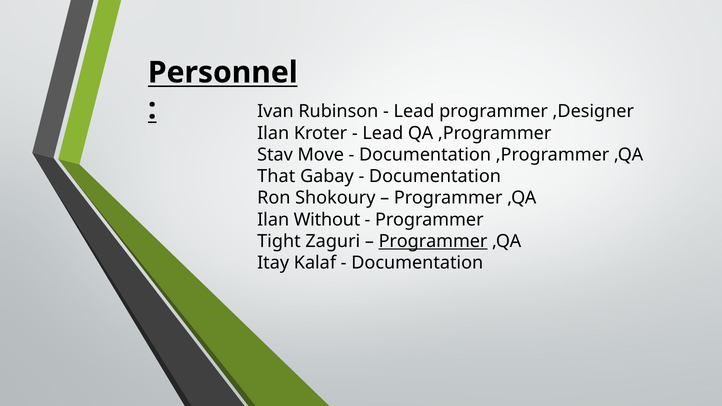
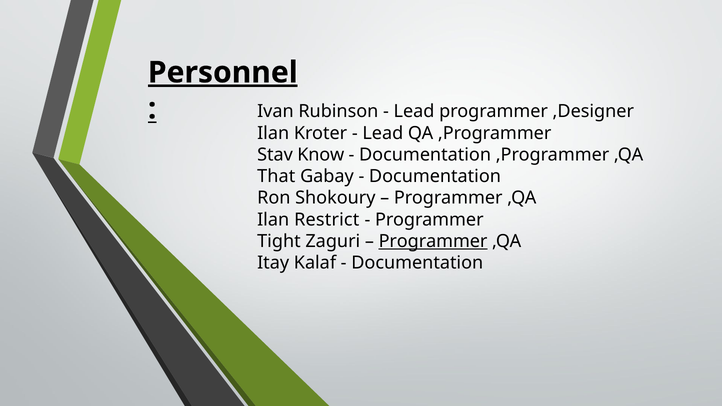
Personnel underline: none -> present
Move: Move -> Know
Without: Without -> Restrict
